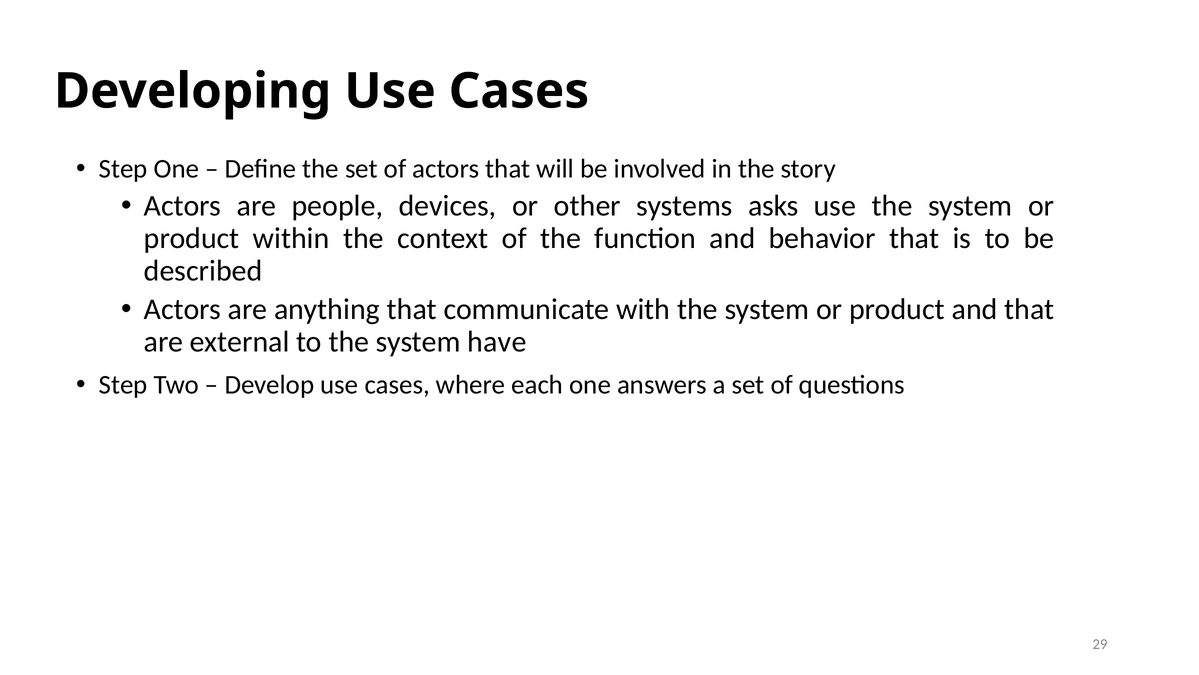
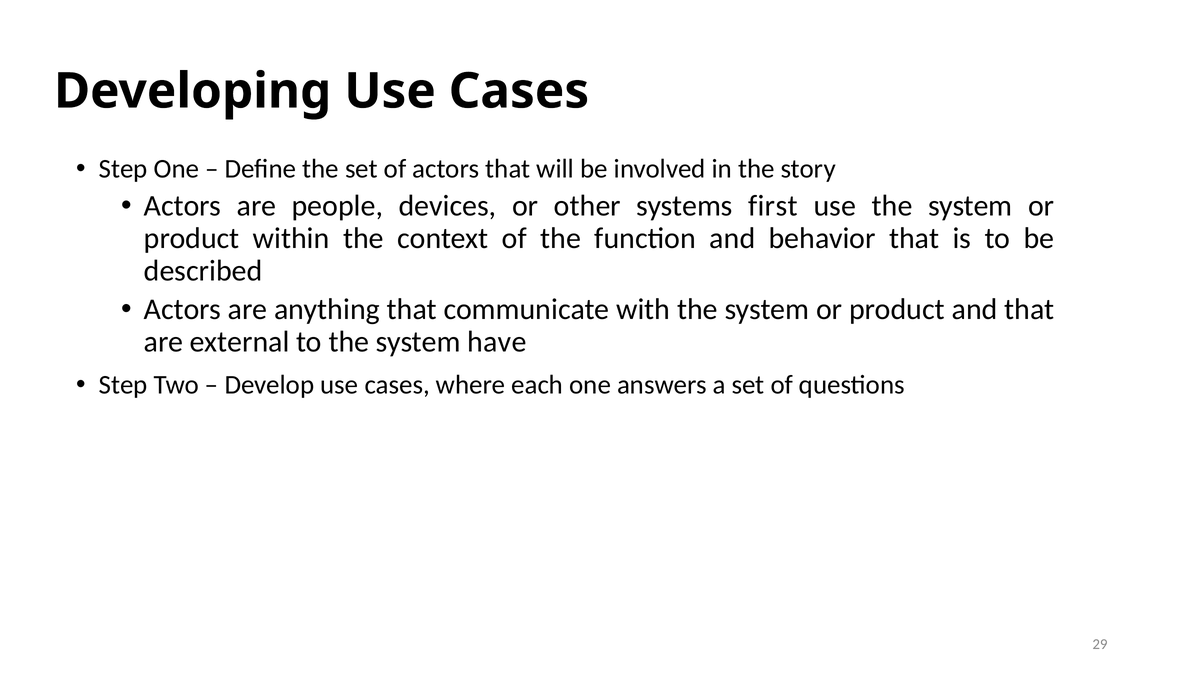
asks: asks -> first
